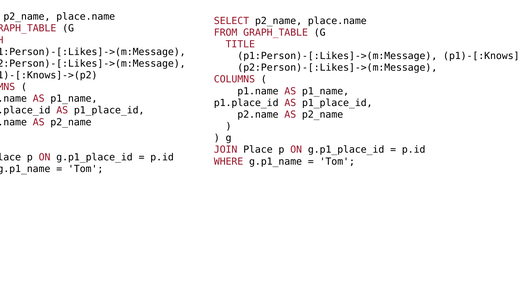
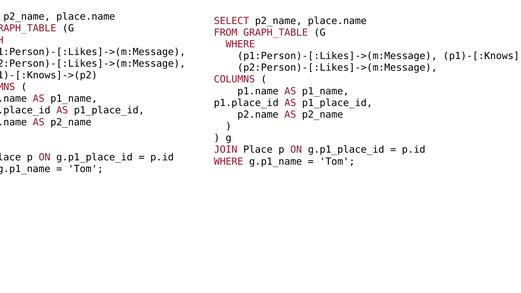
TITLE at (240, 44): TITLE -> WHERE
